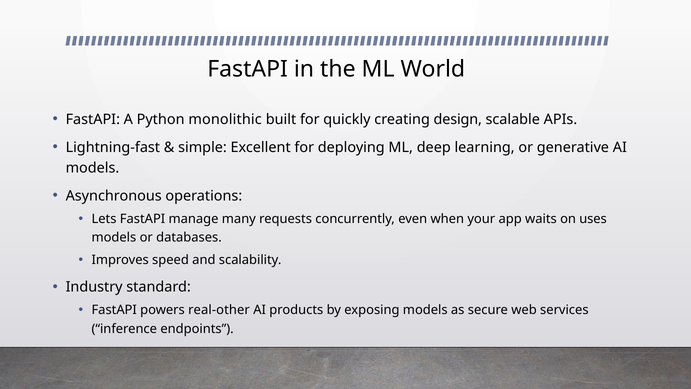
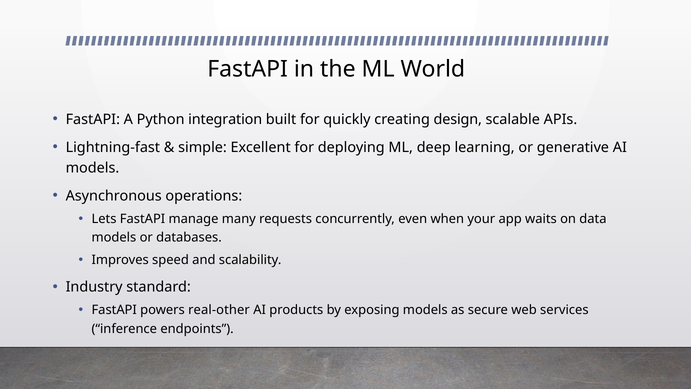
monolithic: monolithic -> integration
uses: uses -> data
